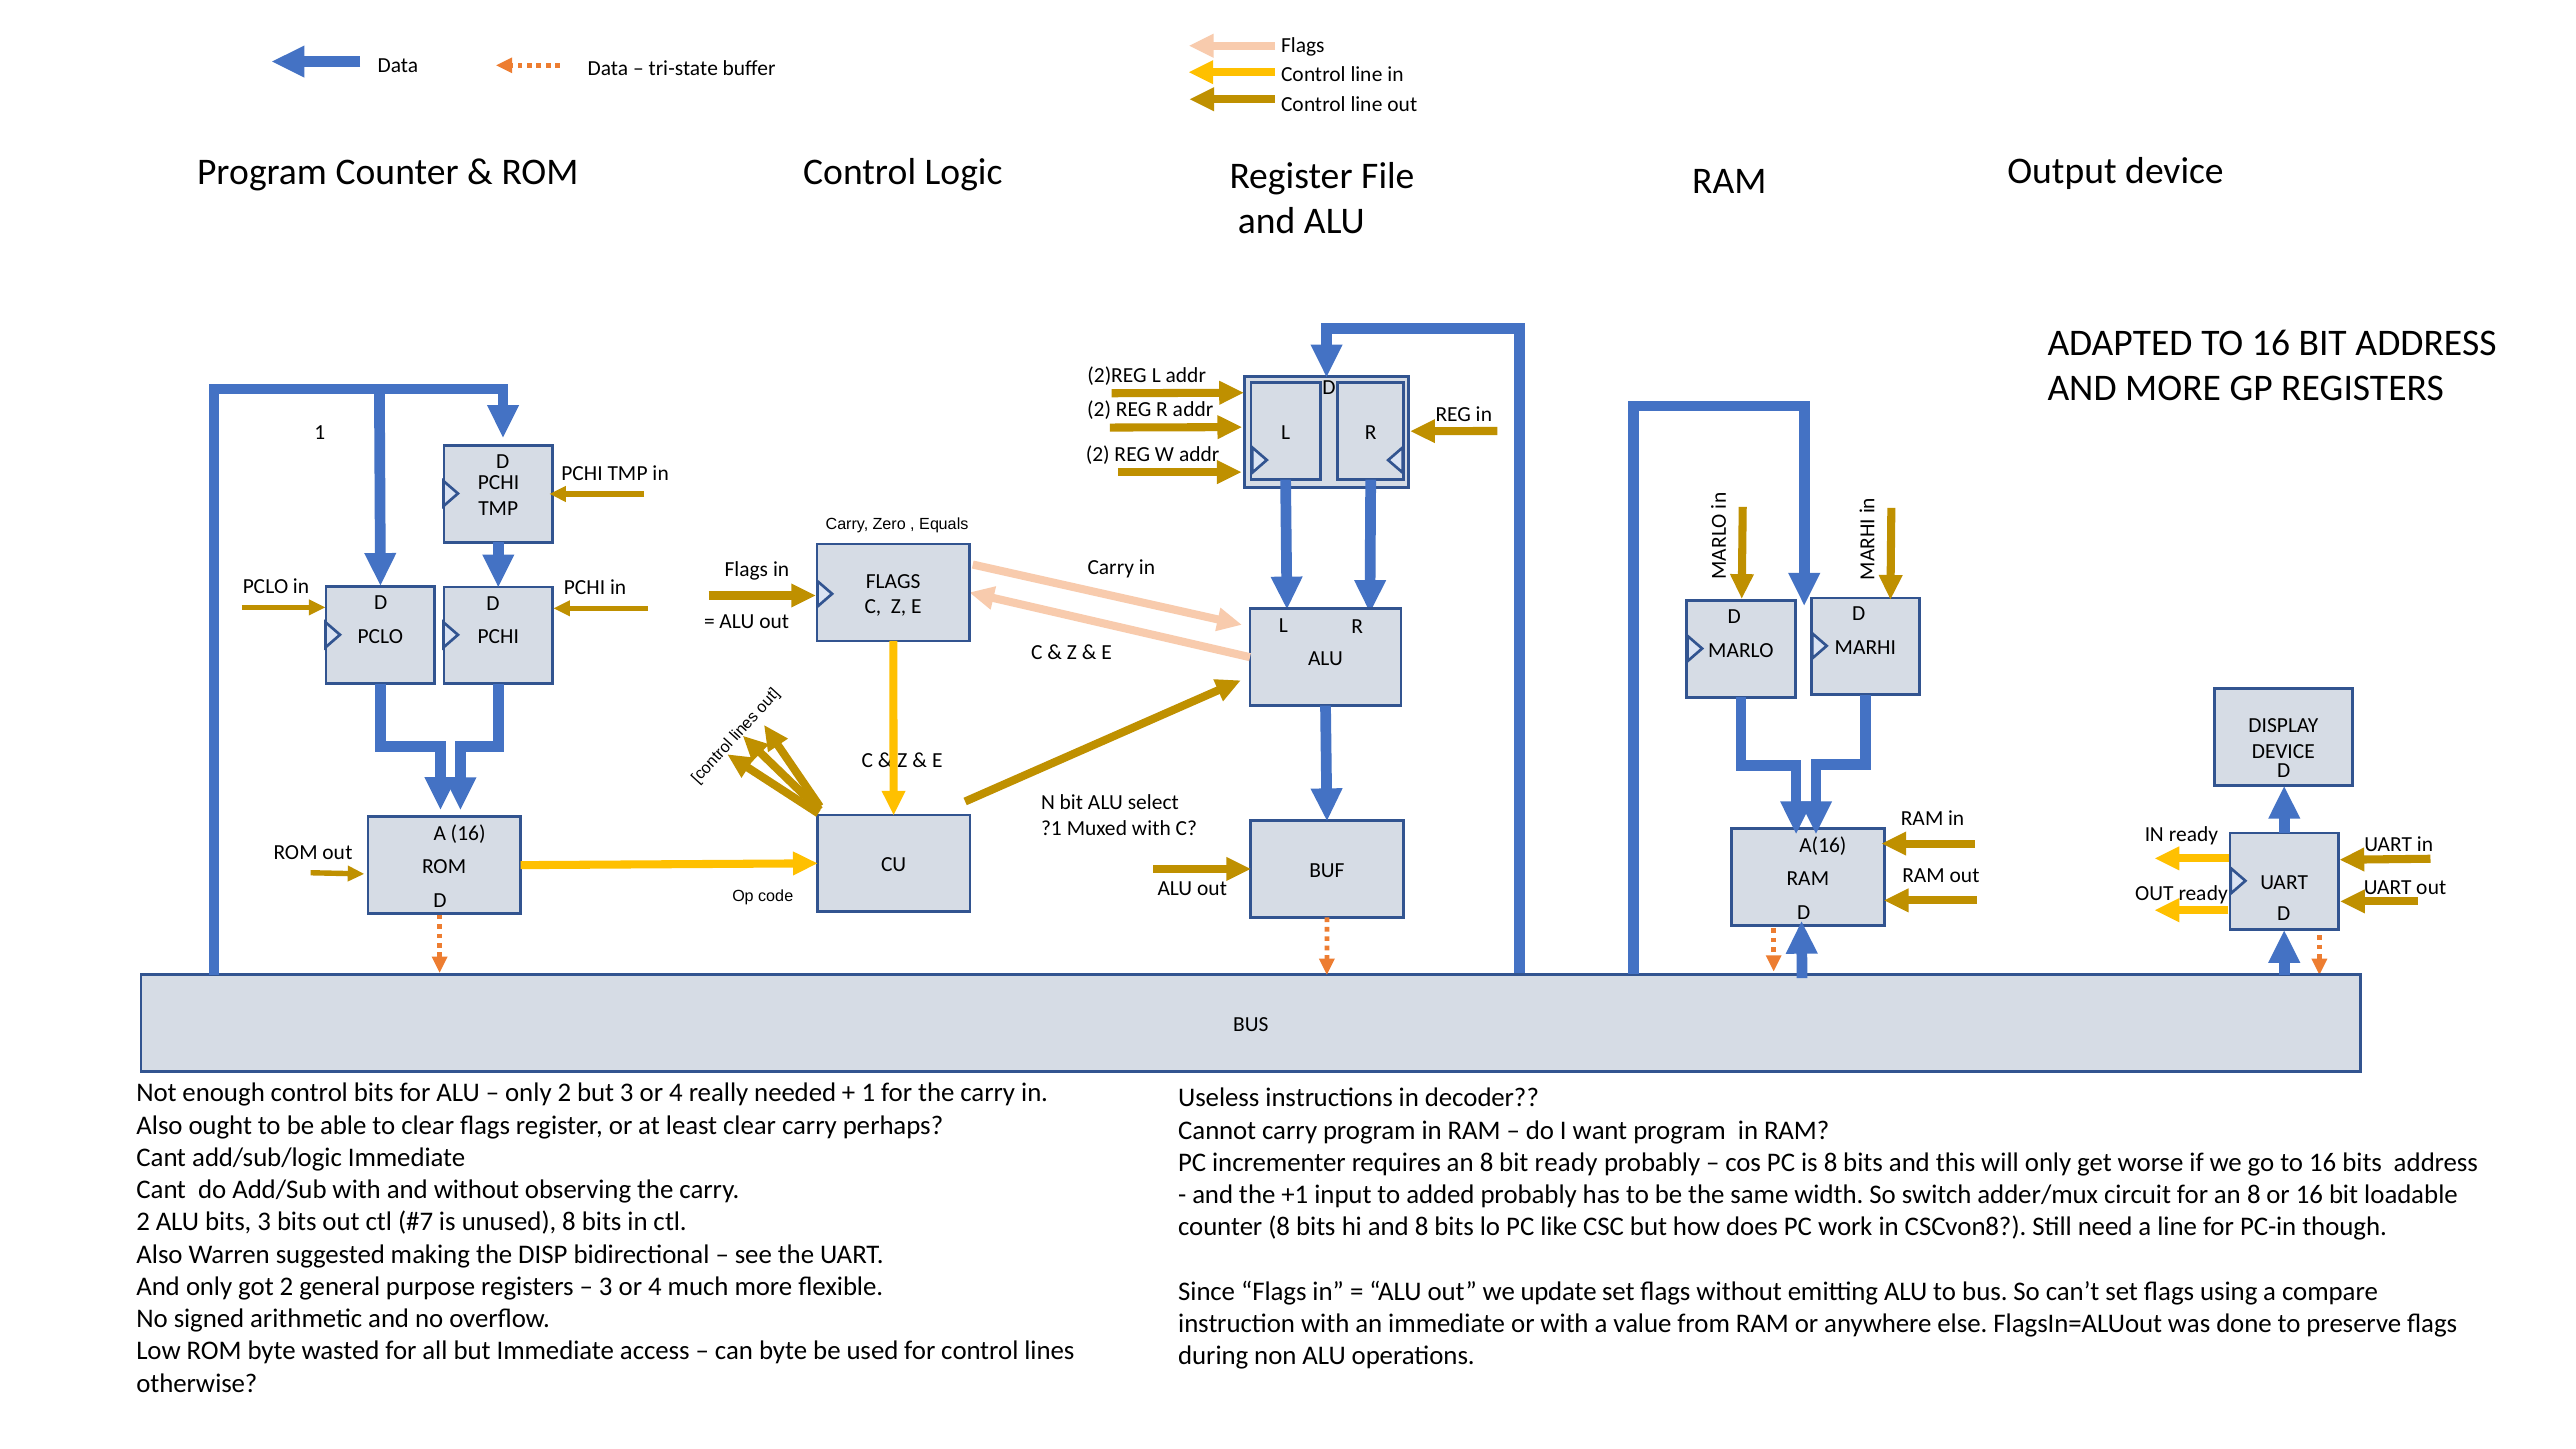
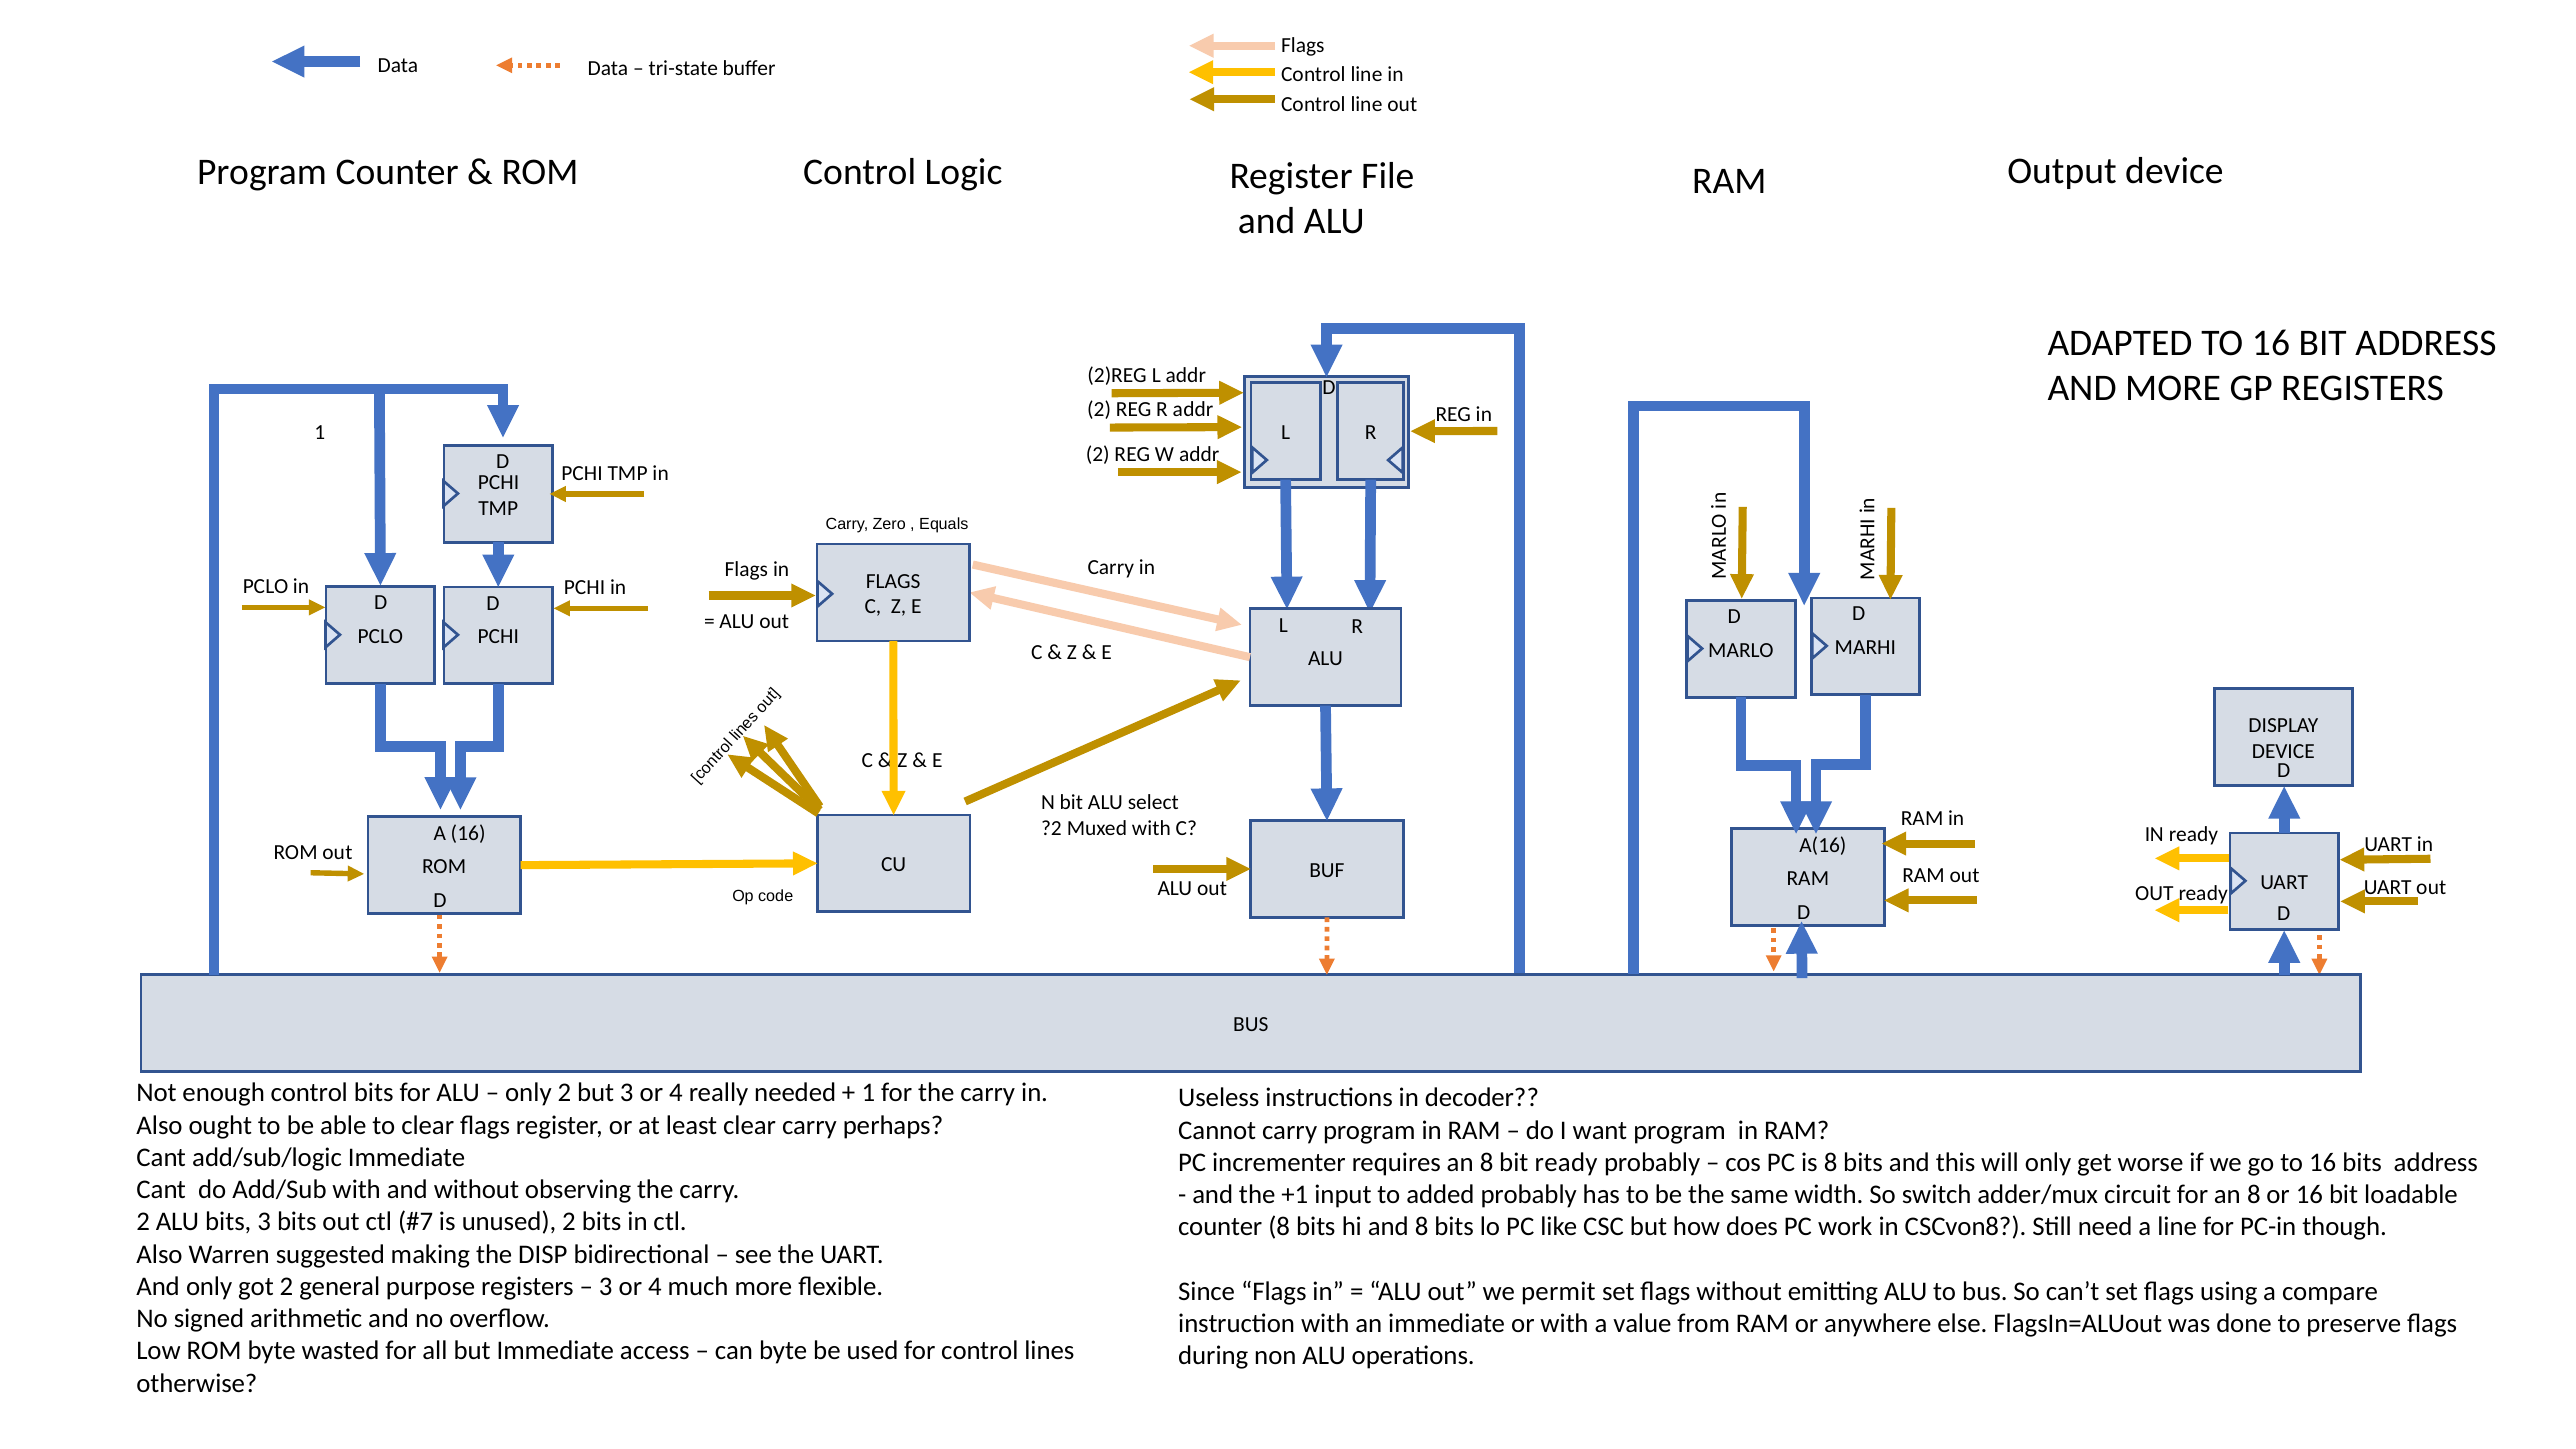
?1: ?1 -> ?2
unused 8: 8 -> 2
update: update -> permit
